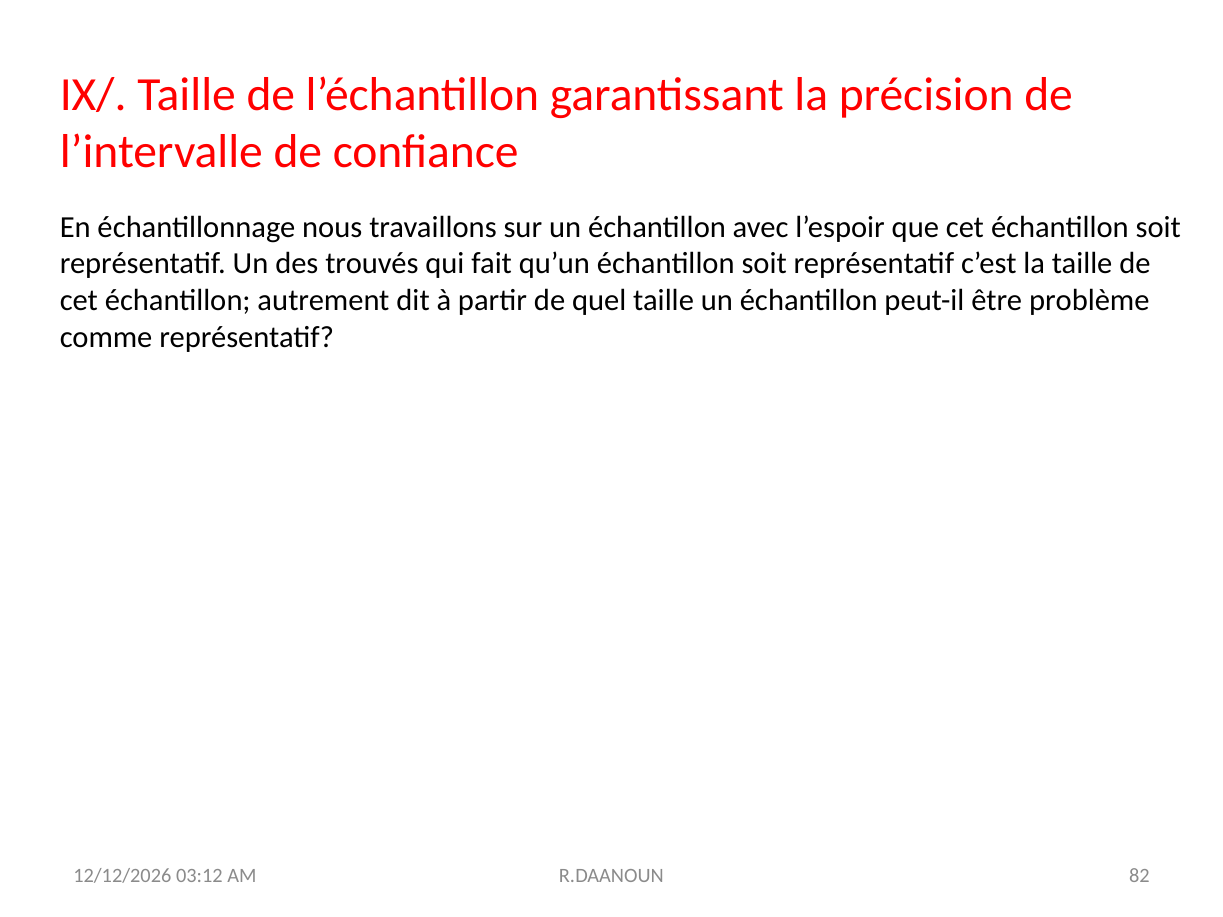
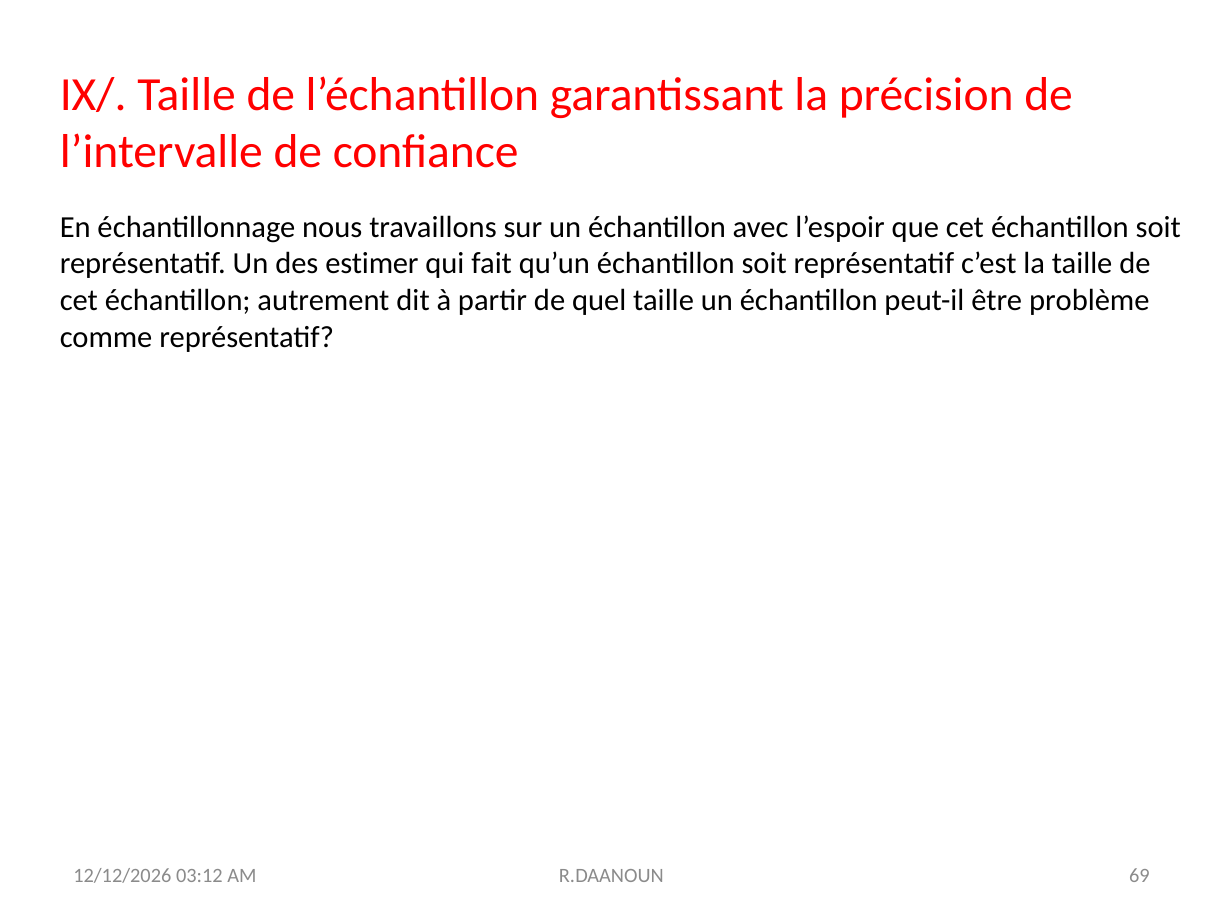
trouvés: trouvés -> estimer
82: 82 -> 69
